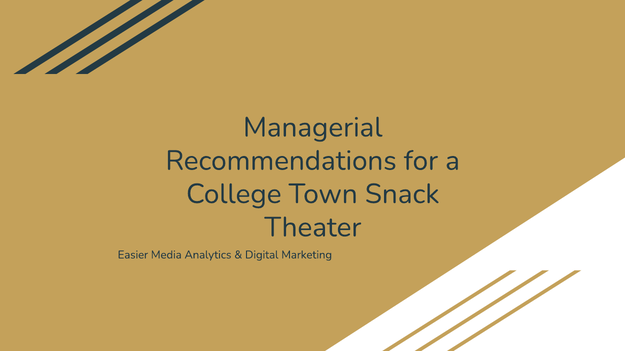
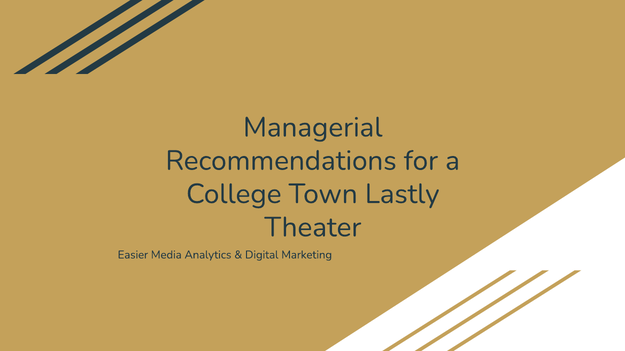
Snack: Snack -> Lastly
